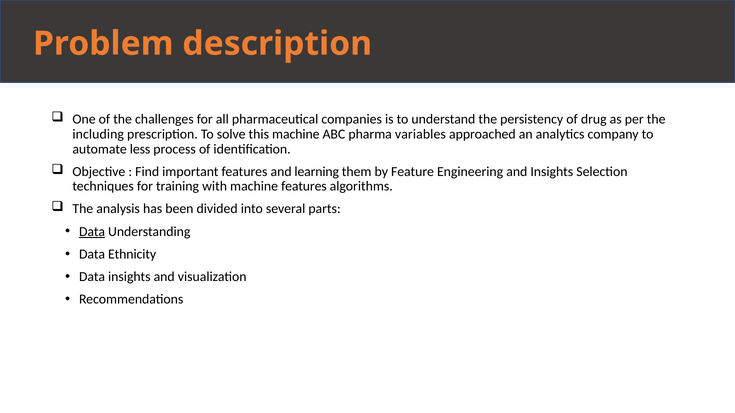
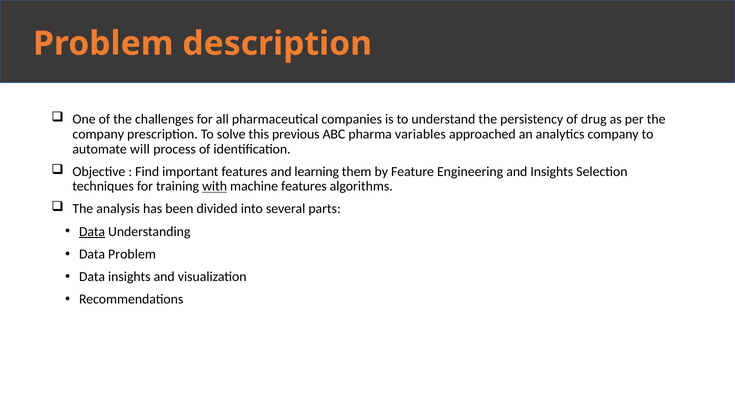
including at (98, 134): including -> company
this machine: machine -> previous
less: less -> will
with underline: none -> present
Data Ethnicity: Ethnicity -> Problem
